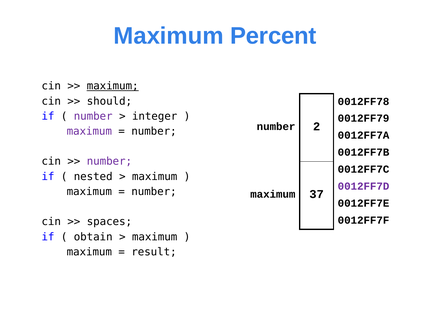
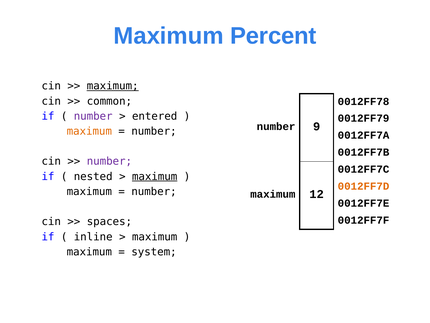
should: should -> common
integer: integer -> entered
2: 2 -> 9
maximum at (89, 131) colour: purple -> orange
maximum at (155, 176) underline: none -> present
0012FF7D colour: purple -> orange
37: 37 -> 12
obtain: obtain -> inline
result: result -> system
